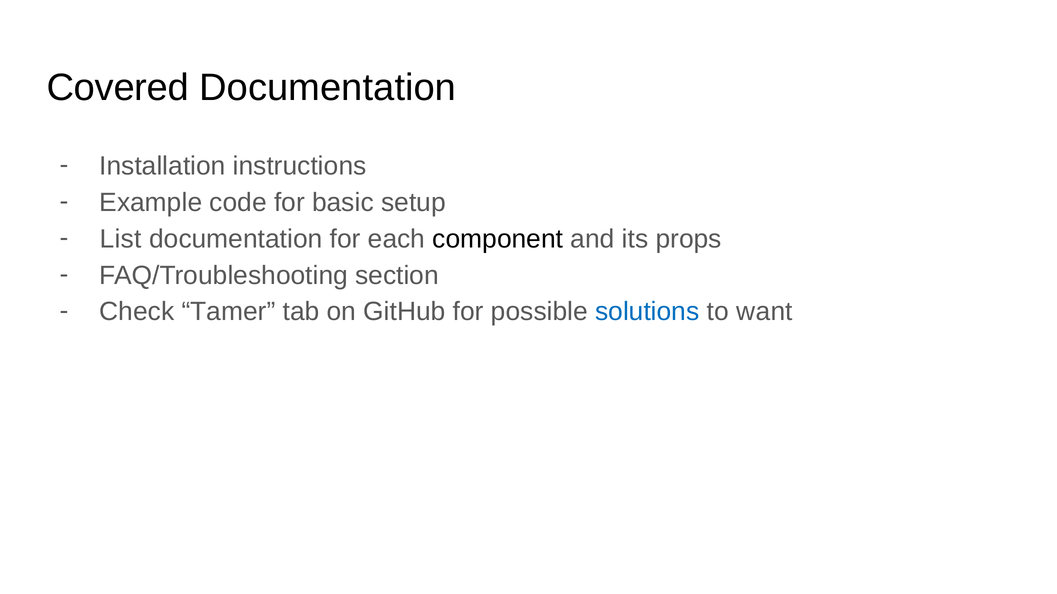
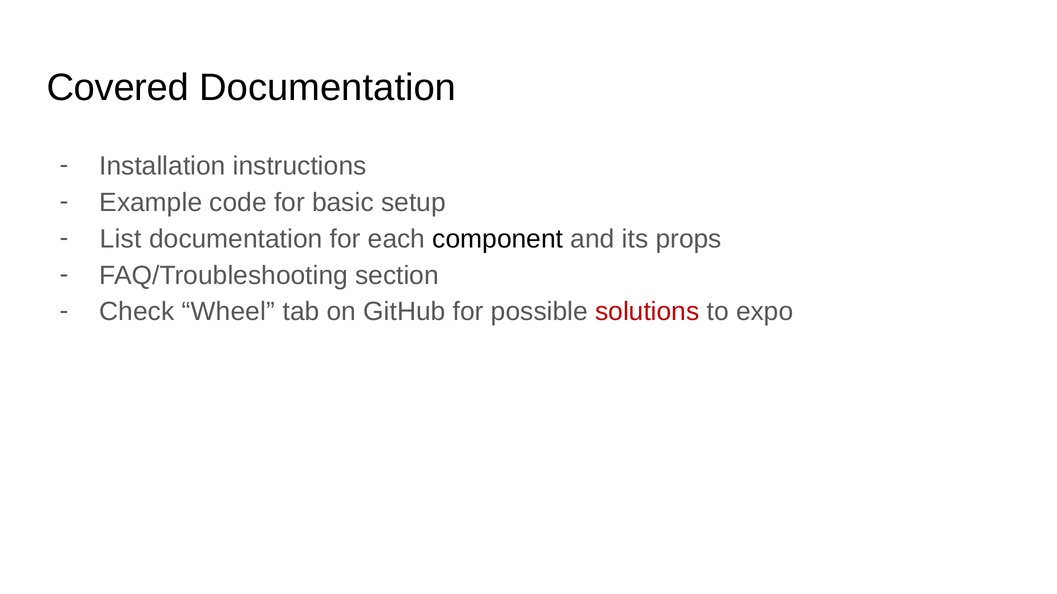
Tamer: Tamer -> Wheel
solutions colour: blue -> red
want: want -> expo
